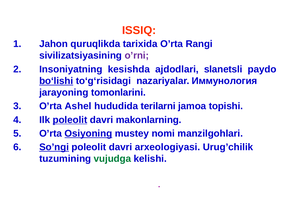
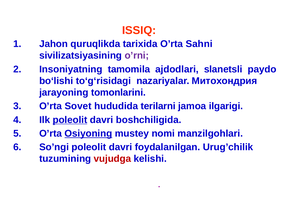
Rangi: Rangi -> Sahni
kesishda: kesishda -> tamomila
bo‘lishi underline: present -> none
Иммунология: Иммунология -> Митохондрия
Ashel: Ashel -> Sovet
topishi: topishi -> ilgarigi
makonlarning: makonlarning -> boshchiligida
So’ngi underline: present -> none
arxeologiyasi: arxeologiyasi -> foydalanilgan
vujudga colour: green -> red
